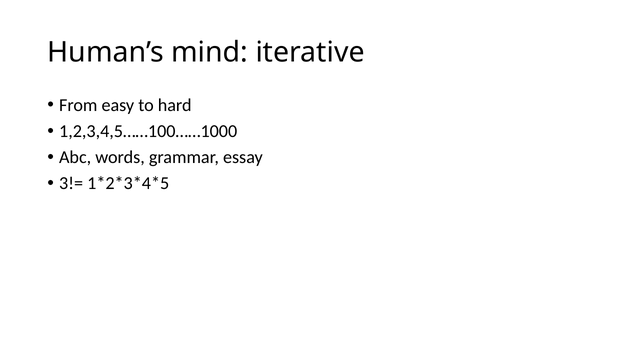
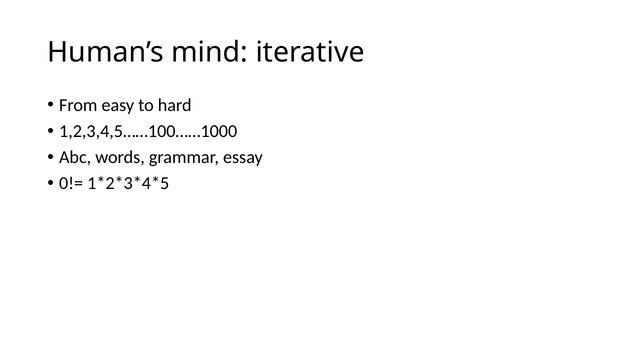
3!=: 3!= -> 0!=
